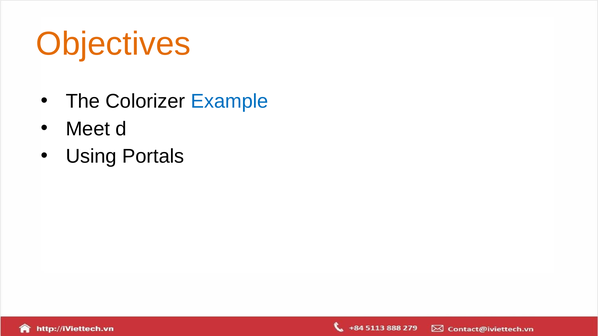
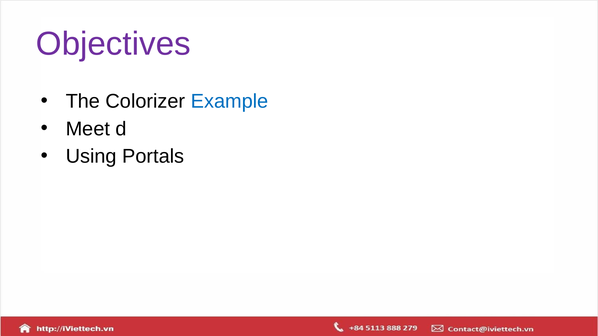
Objectives colour: orange -> purple
